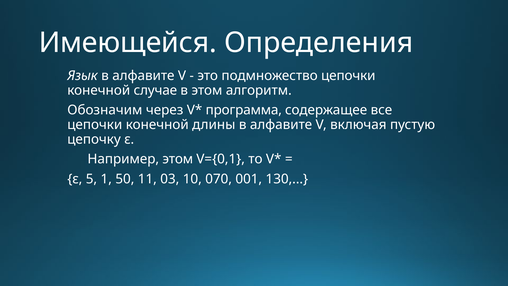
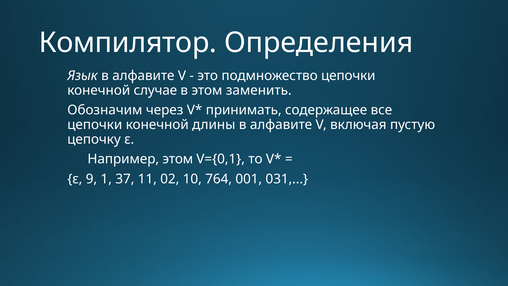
Имеющейся: Имеющейся -> Компилятор
алгоритм: алгоритм -> заменить
программа: программа -> принимать
5: 5 -> 9
50: 50 -> 37
03: 03 -> 02
070: 070 -> 764
130: 130 -> 031
